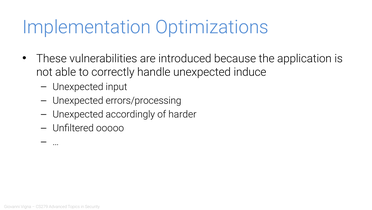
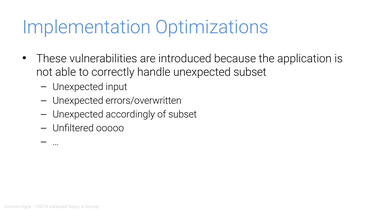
unexpected induce: induce -> subset
errors/processing: errors/processing -> errors/overwritten
of harder: harder -> subset
